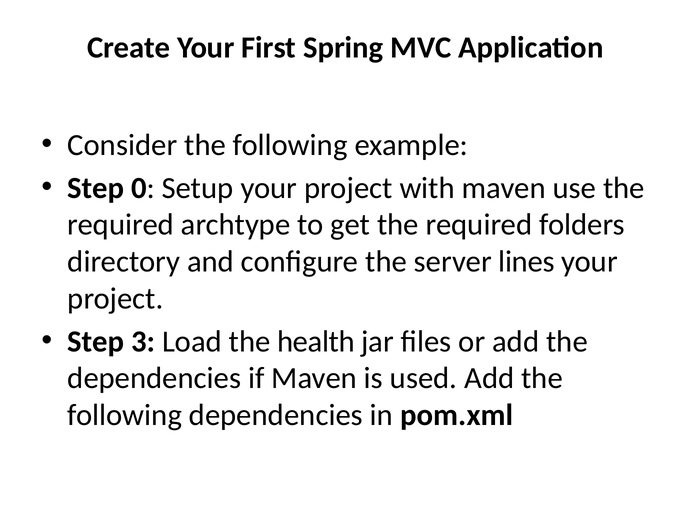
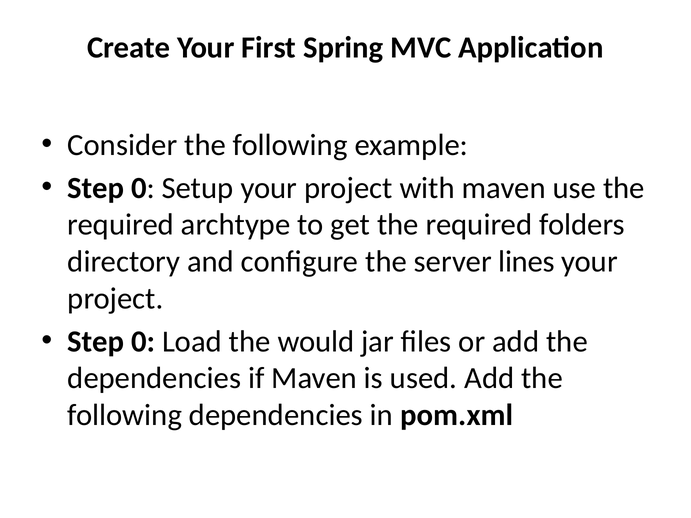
3 at (143, 342): 3 -> 0
health: health -> would
